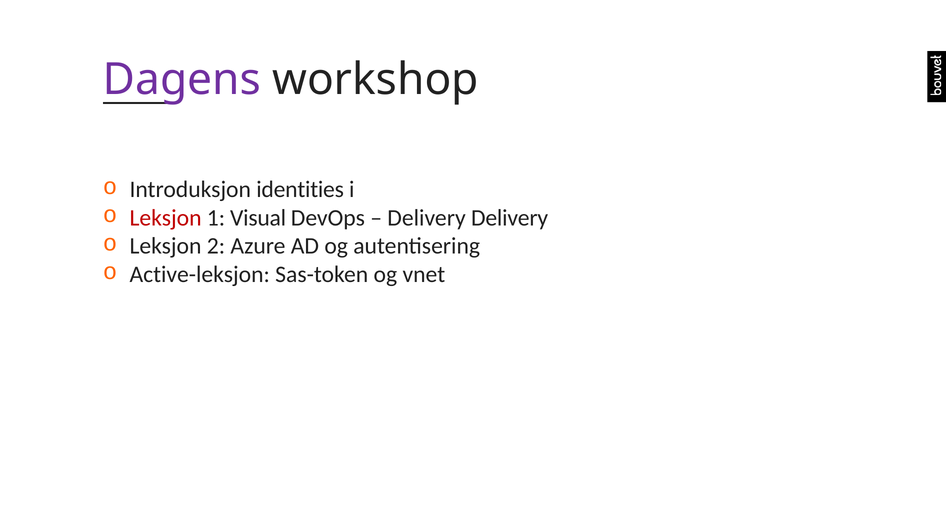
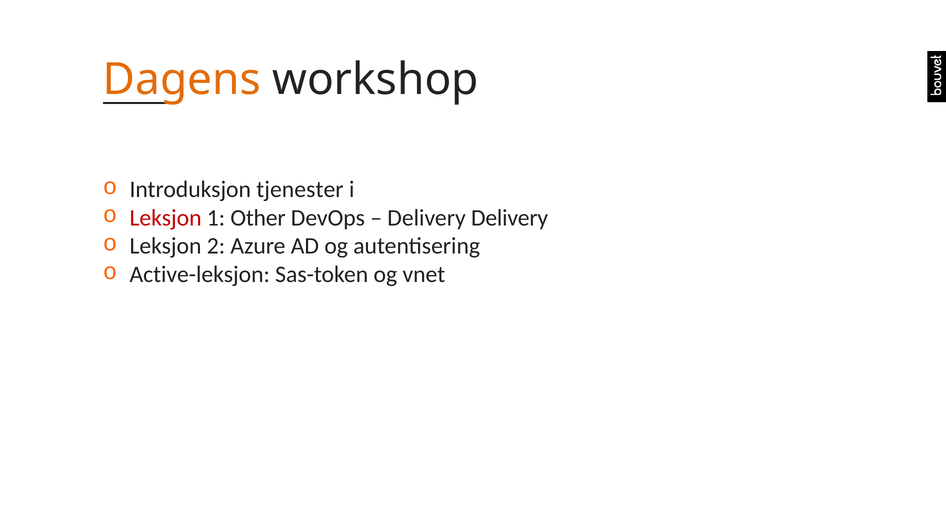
Dagens colour: purple -> orange
identities: identities -> tjenester
Visual: Visual -> Other
